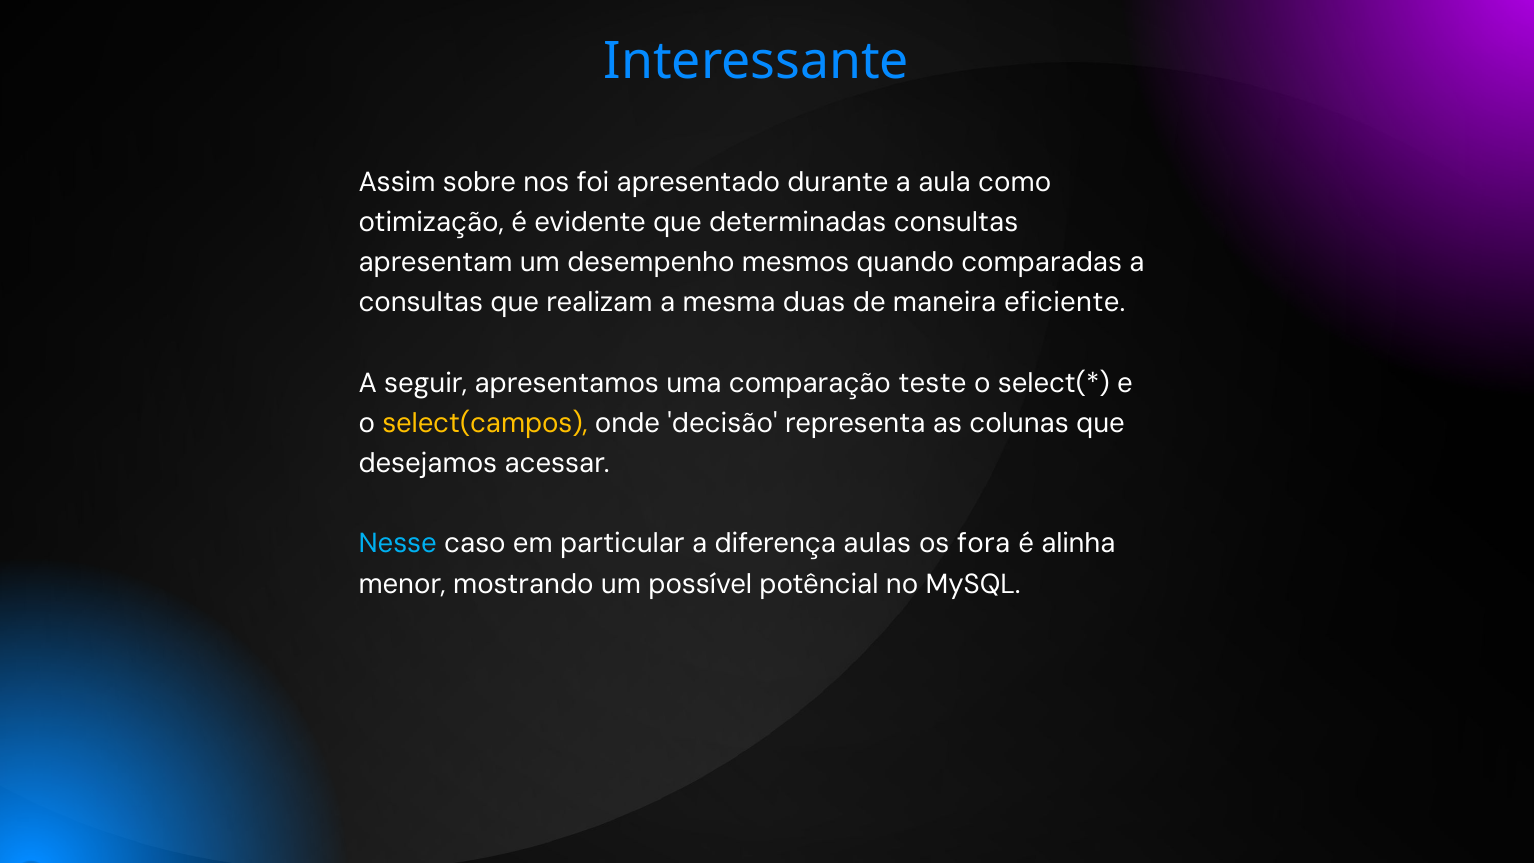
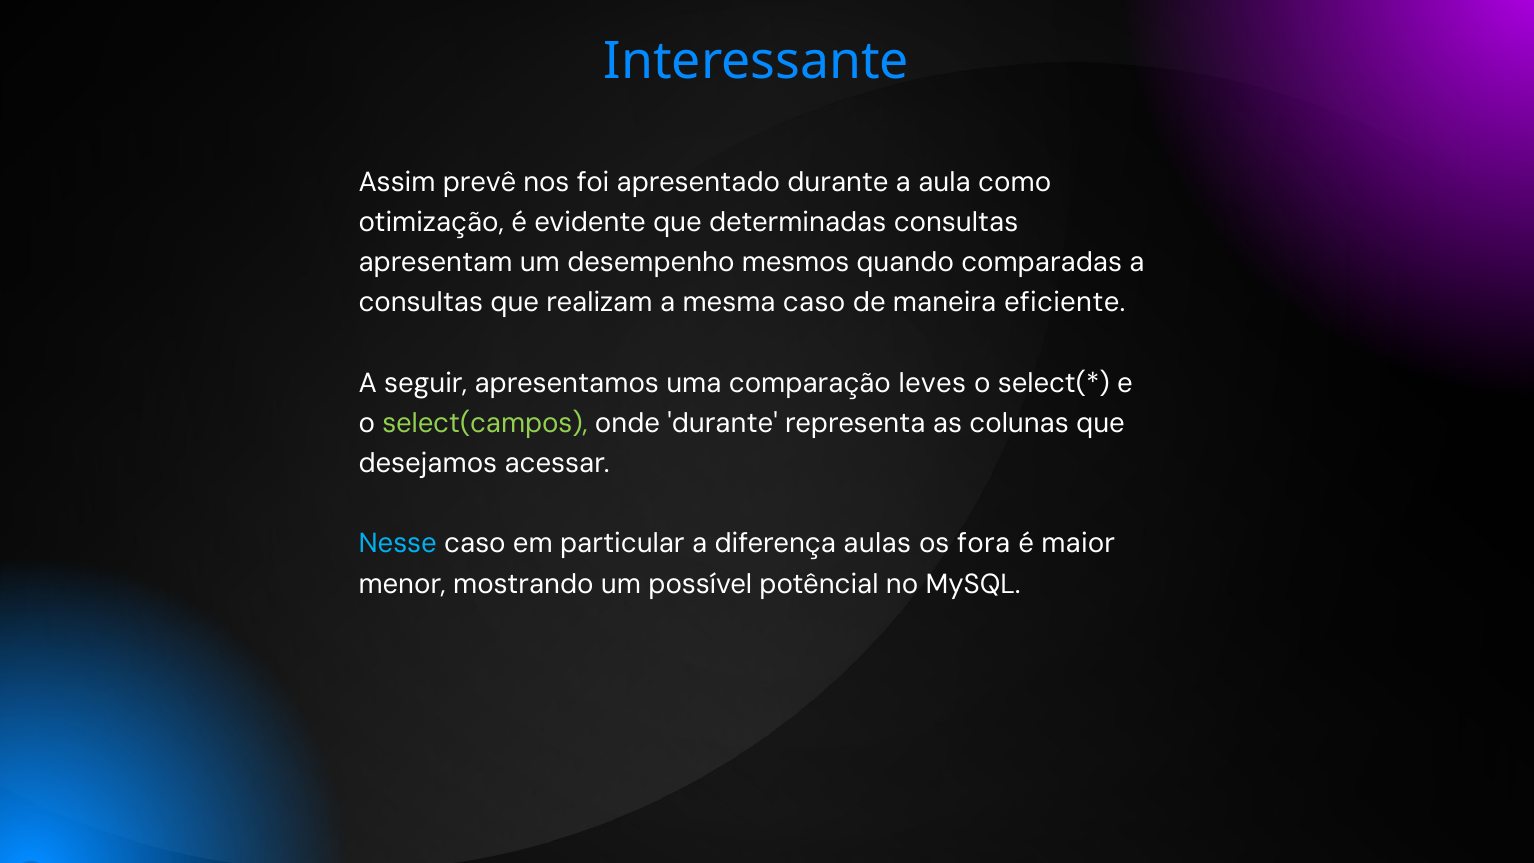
sobre: sobre -> prevê
mesma duas: duas -> caso
teste: teste -> leves
select(campos colour: yellow -> light green
onde decisão: decisão -> durante
alinha: alinha -> maior
